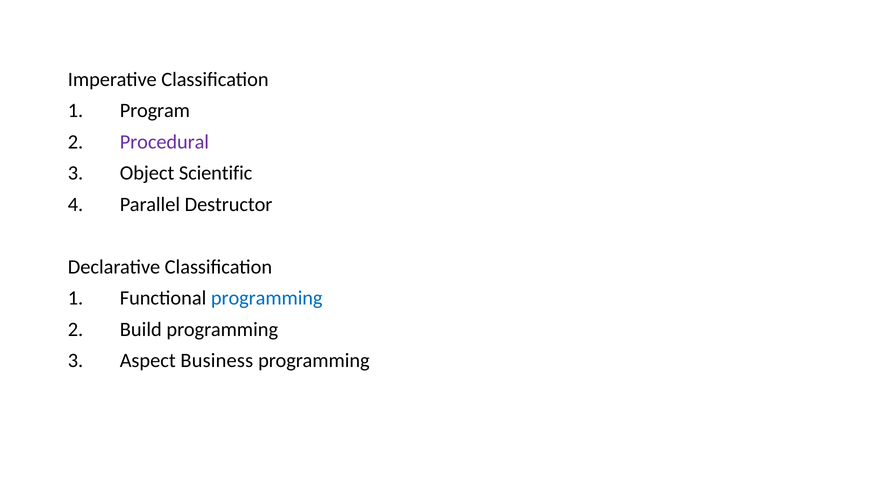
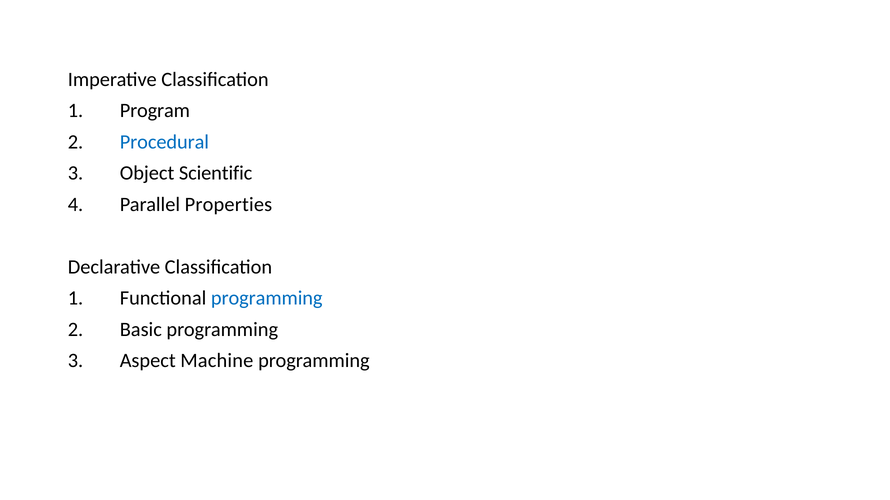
Procedural colour: purple -> blue
Destructor: Destructor -> Properties
Build: Build -> Basic
Business: Business -> Machine
